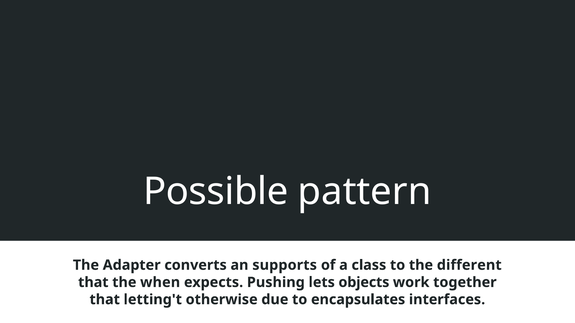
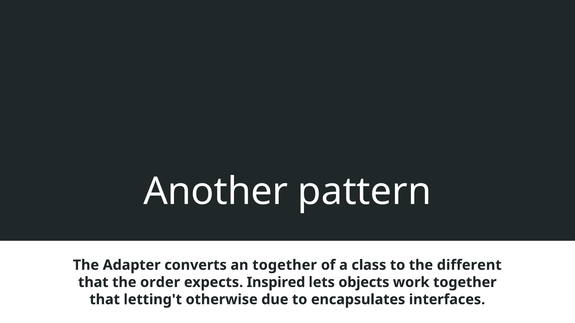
Possible: Possible -> Another
an supports: supports -> together
when: when -> order
Pushing: Pushing -> Inspired
